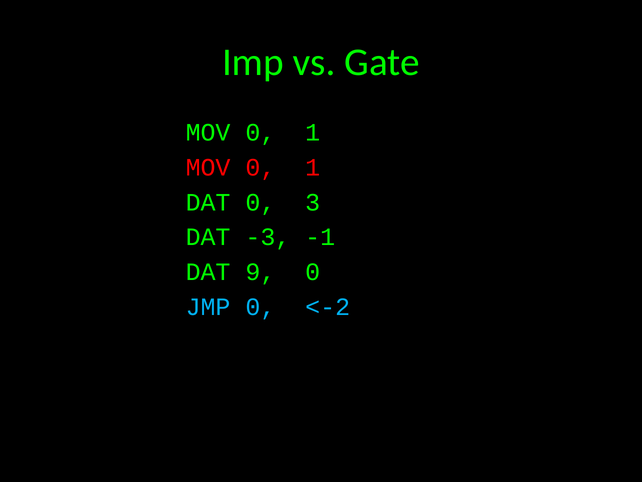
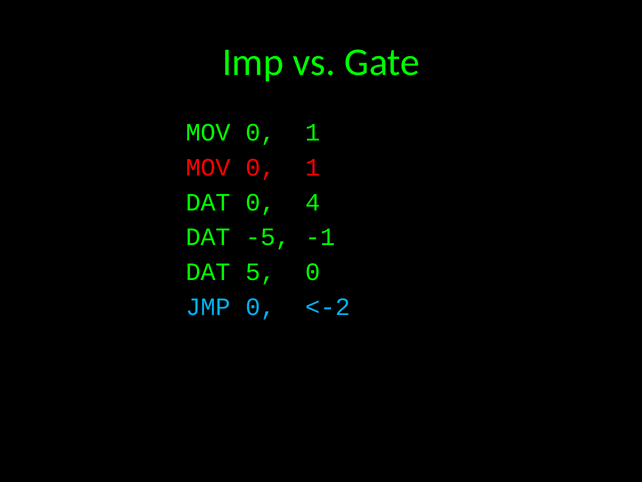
3: 3 -> 4
-3: -3 -> -5
9: 9 -> 5
